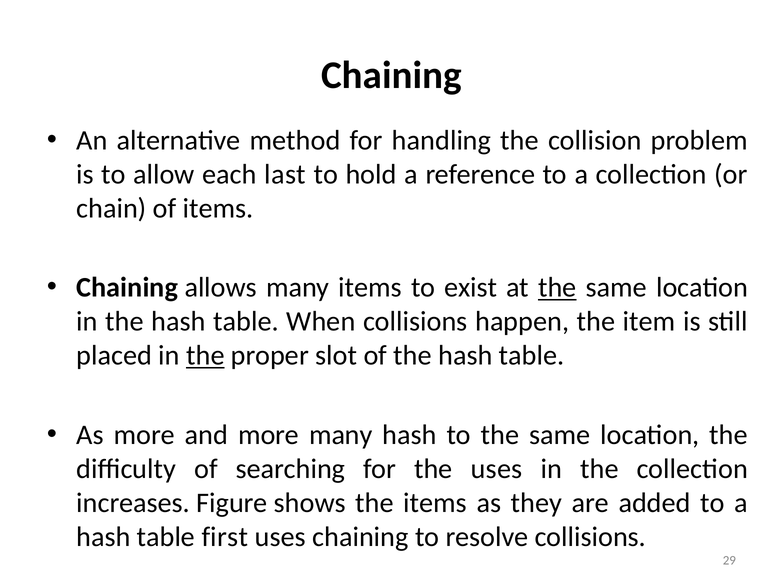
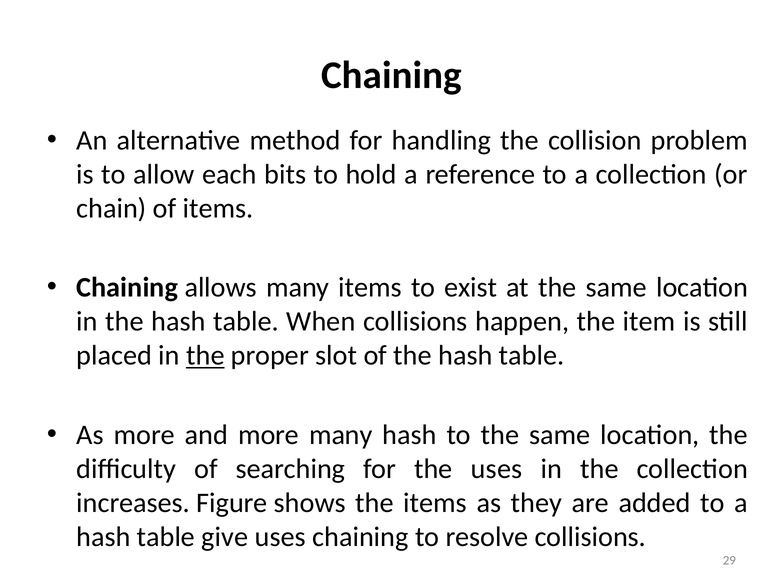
last: last -> bits
the at (557, 288) underline: present -> none
first: first -> give
